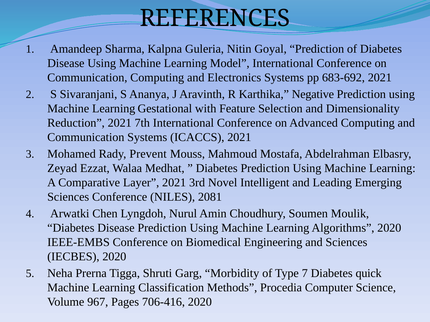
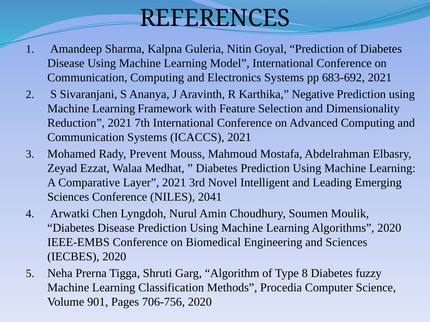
Gestational: Gestational -> Framework
2081: 2081 -> 2041
Morbidity: Morbidity -> Algorithm
7: 7 -> 8
quick: quick -> fuzzy
967: 967 -> 901
706-416: 706-416 -> 706-756
